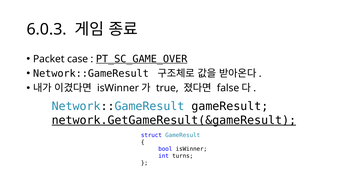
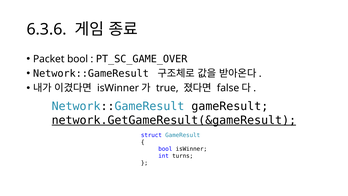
6.0.3: 6.0.3 -> 6.3.6
Packet case: case -> bool
PT_SC_GAME_OVER underline: present -> none
